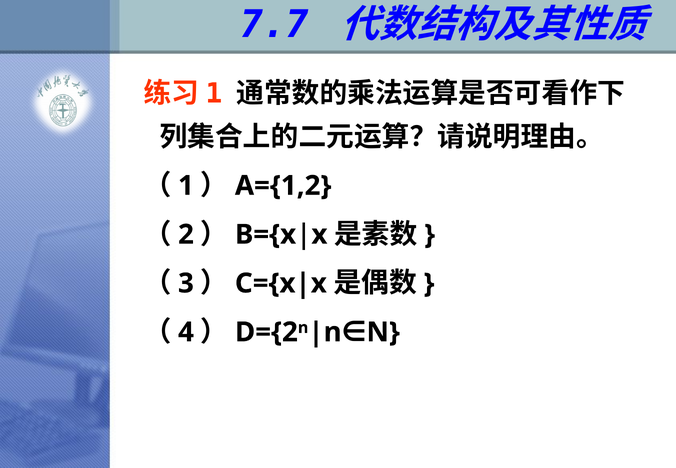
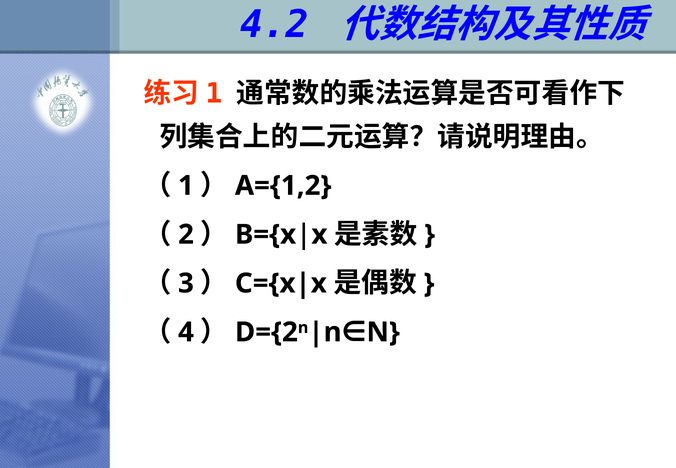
7.7: 7.7 -> 4.2
